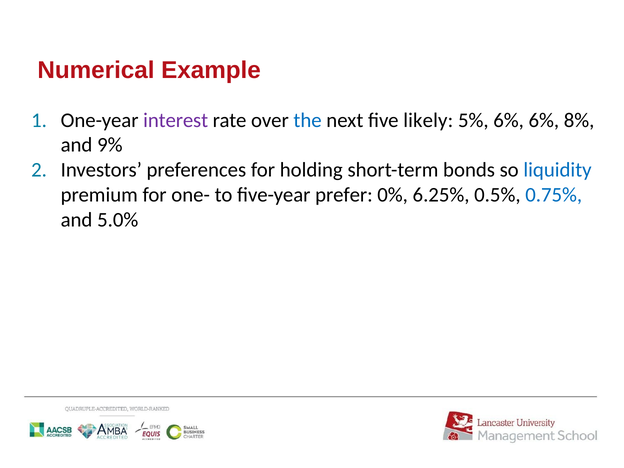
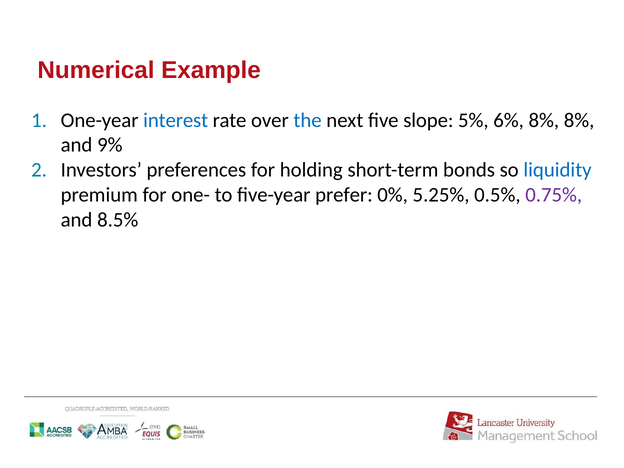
interest colour: purple -> blue
likely: likely -> slope
6% 6%: 6% -> 8%
6.25%: 6.25% -> 5.25%
0.75% colour: blue -> purple
5.0%: 5.0% -> 8.5%
